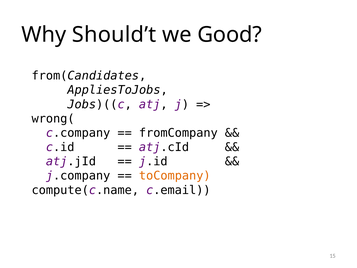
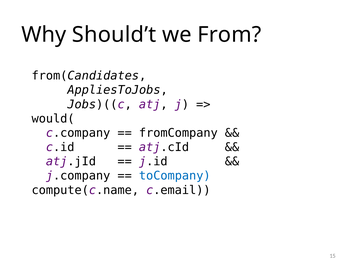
Good: Good -> From
wrong(: wrong( -> would(
toCompany colour: orange -> blue
